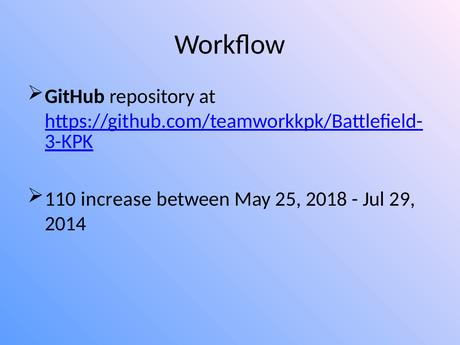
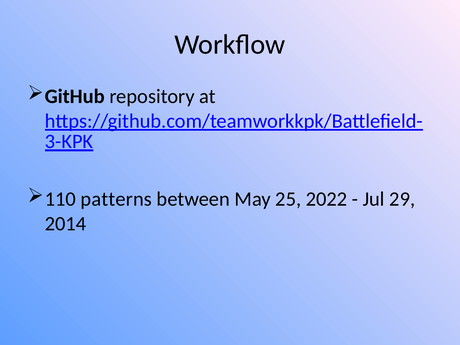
increase: increase -> patterns
2018: 2018 -> 2022
